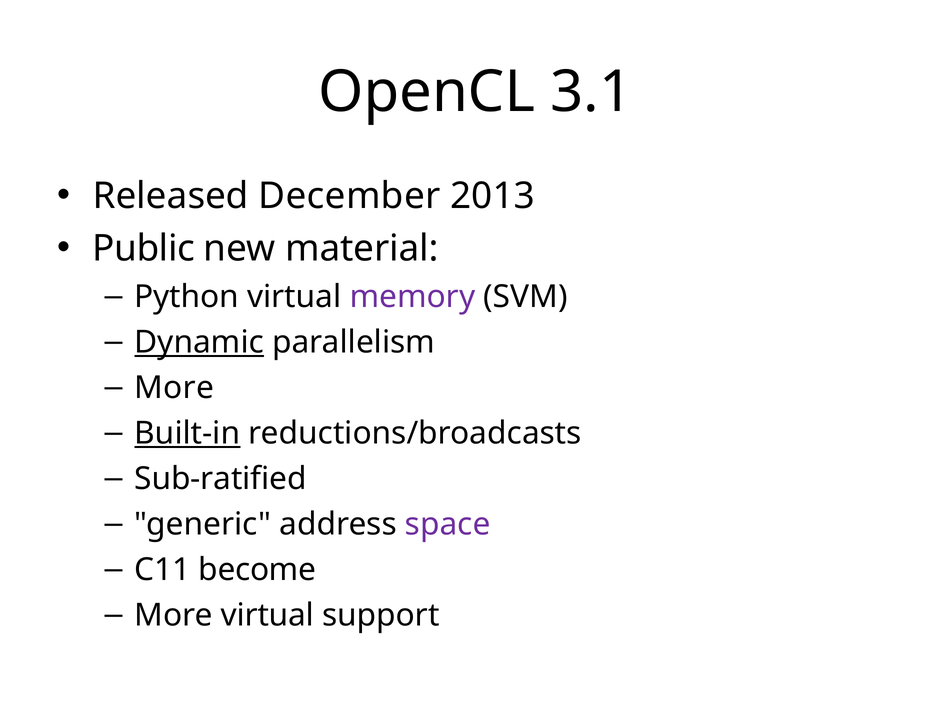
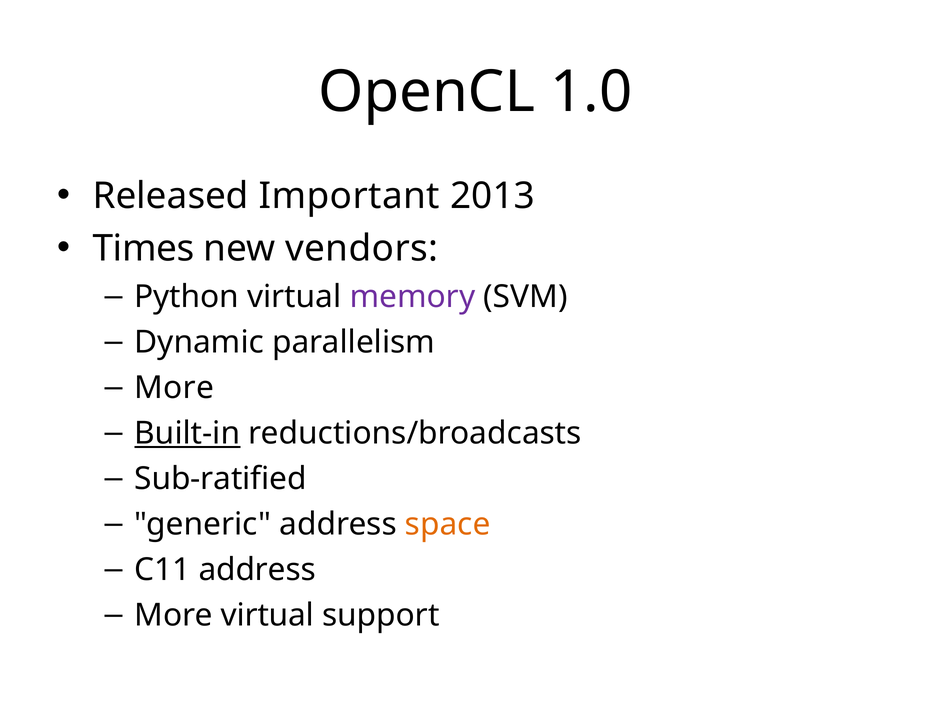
3.1: 3.1 -> 1.0
December: December -> Important
Public: Public -> Times
material: material -> vendors
Dynamic underline: present -> none
space colour: purple -> orange
C11 become: become -> address
